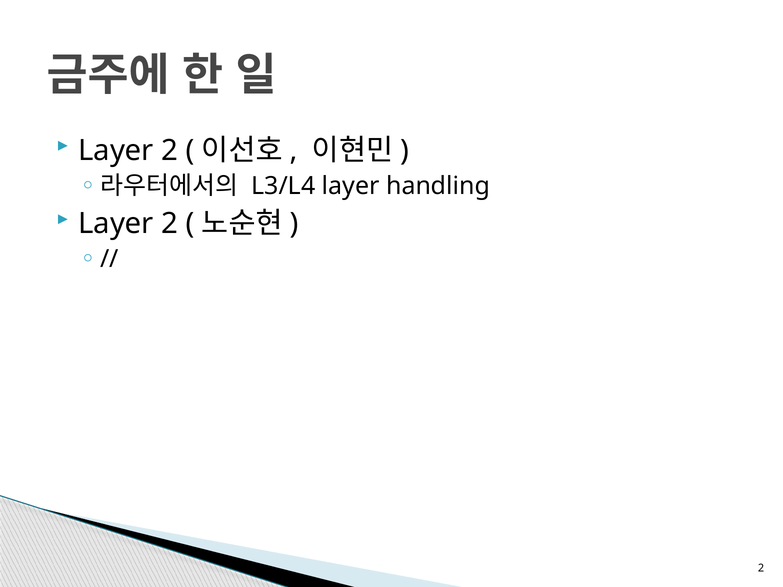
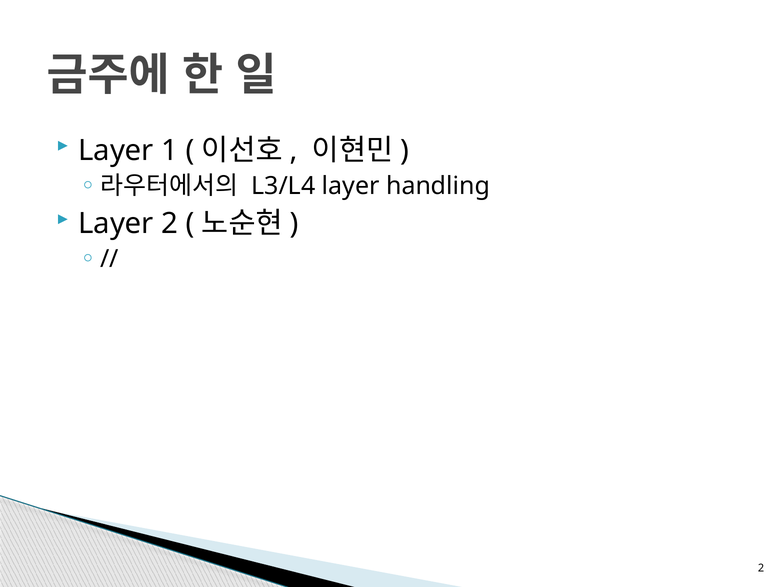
2 at (170, 150): 2 -> 1
